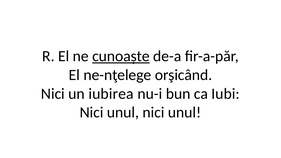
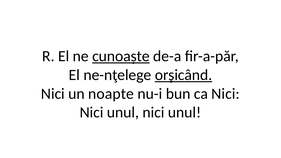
orşicând underline: none -> present
iubirea: iubirea -> noapte
ca Iubi: Iubi -> Nici
